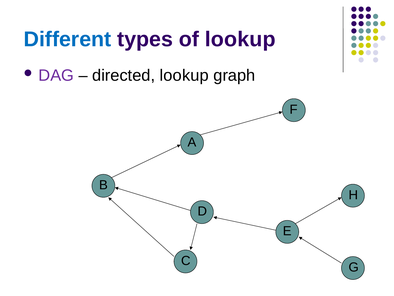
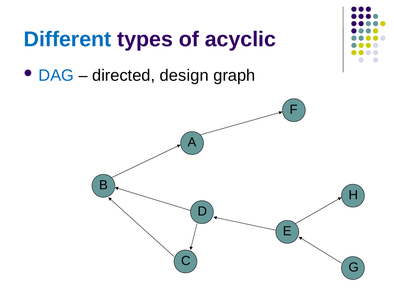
of lookup: lookup -> acyclic
DAG colour: purple -> blue
directed lookup: lookup -> design
